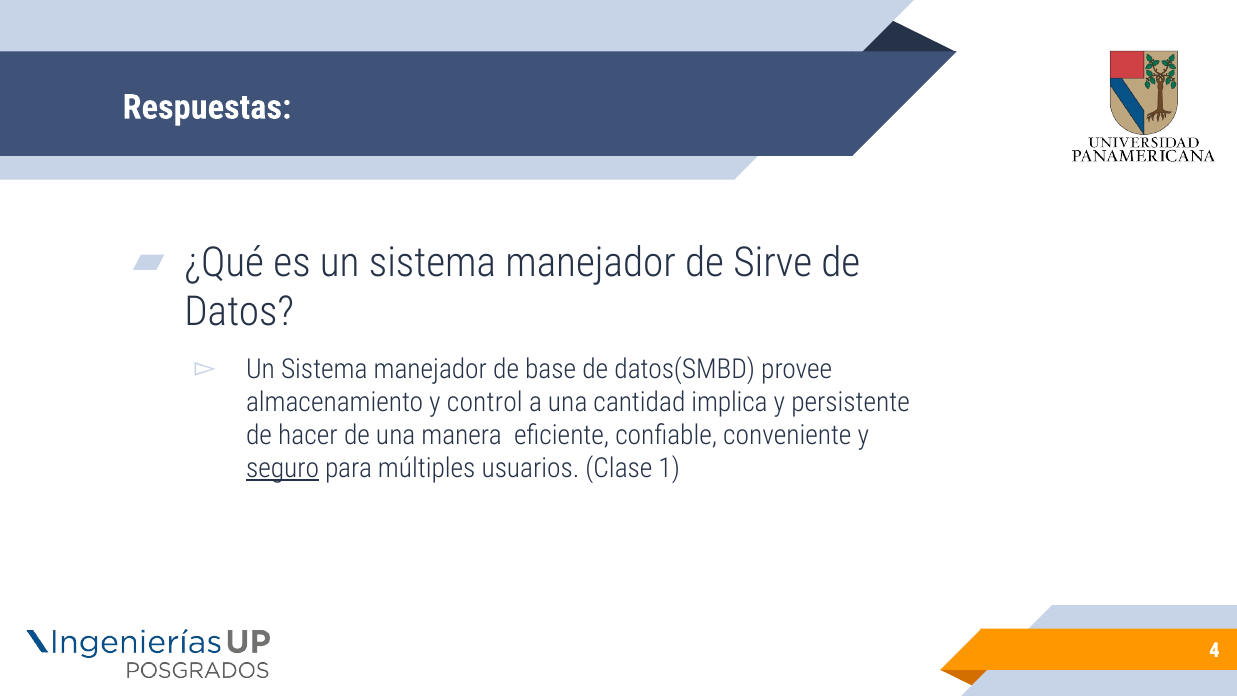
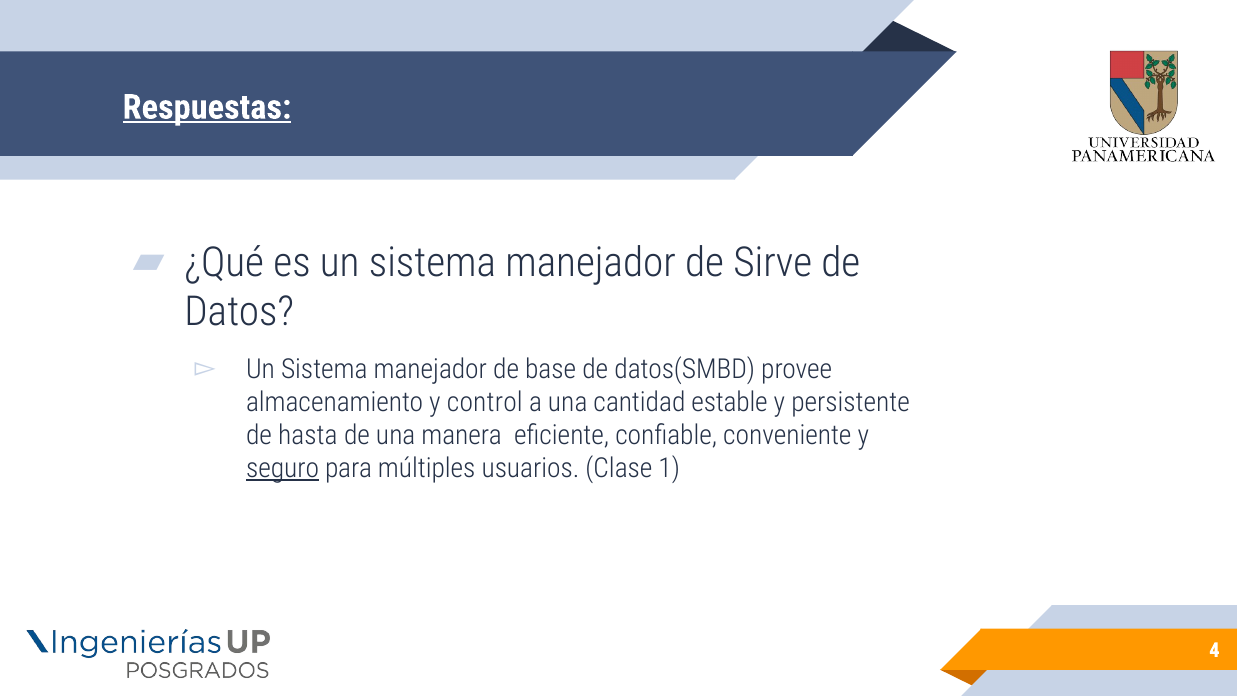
Respuestas underline: none -> present
implica: implica -> estable
hacer: hacer -> hasta
